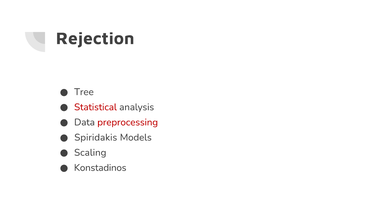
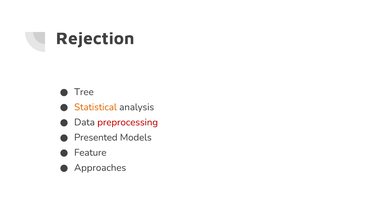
Statistical colour: red -> orange
Spiridakis: Spiridakis -> Presented
Scaling: Scaling -> Feature
Konstadinos: Konstadinos -> Approaches
